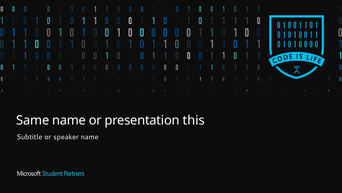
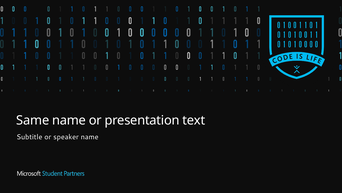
this: this -> text
